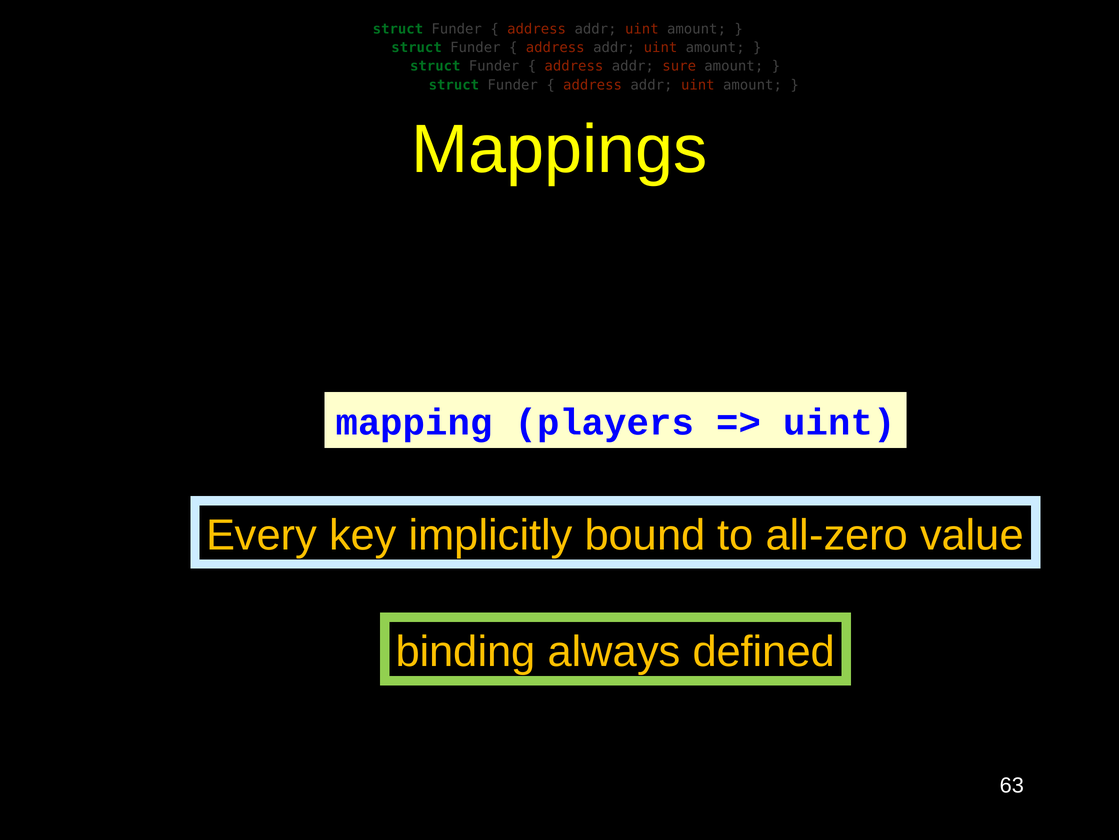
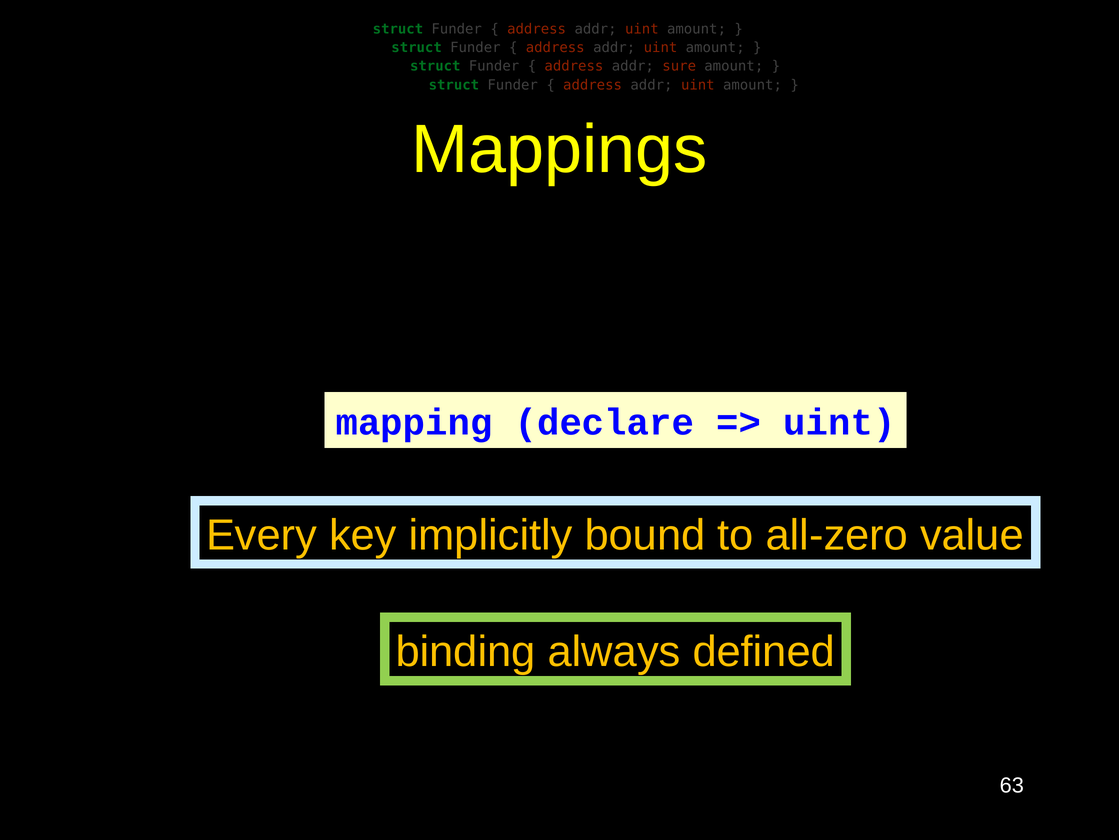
players: players -> declare
